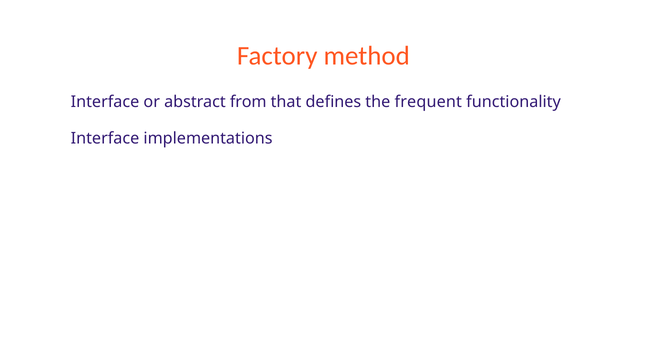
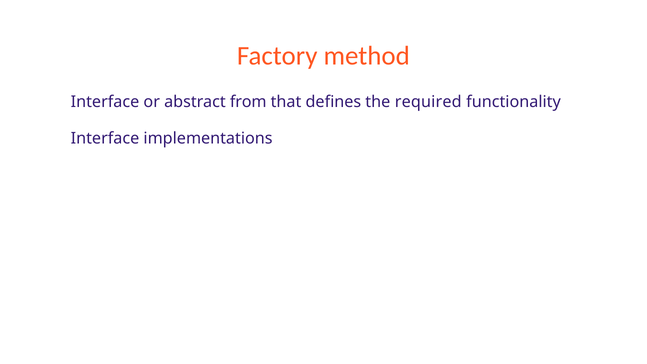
frequent: frequent -> required
